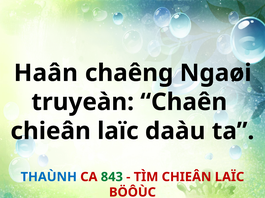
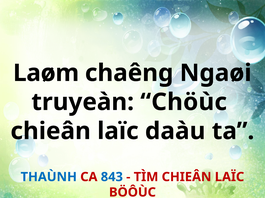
Haân: Haân -> Laøm
Chaên: Chaên -> Chöùc
843 colour: green -> blue
